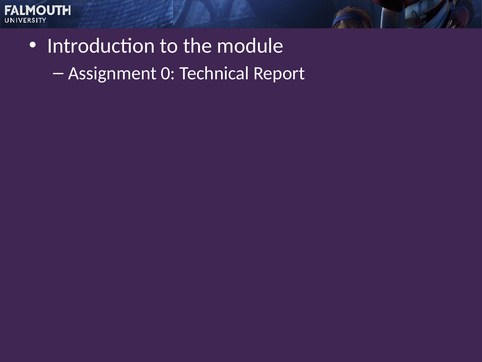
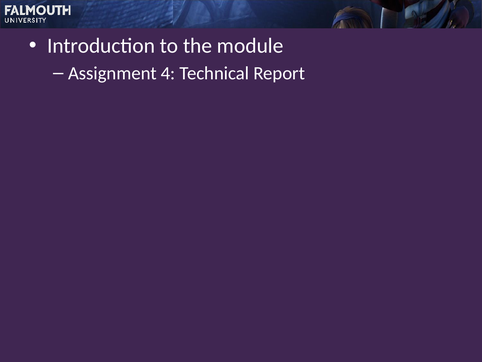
0: 0 -> 4
